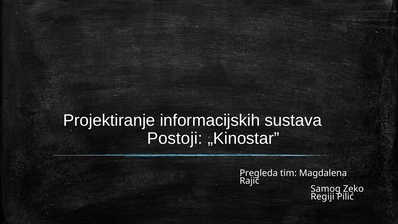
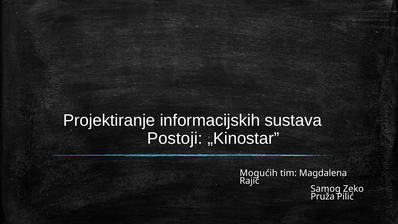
Pregleda: Pregleda -> Mogućih
Regiji: Regiji -> Pruža
